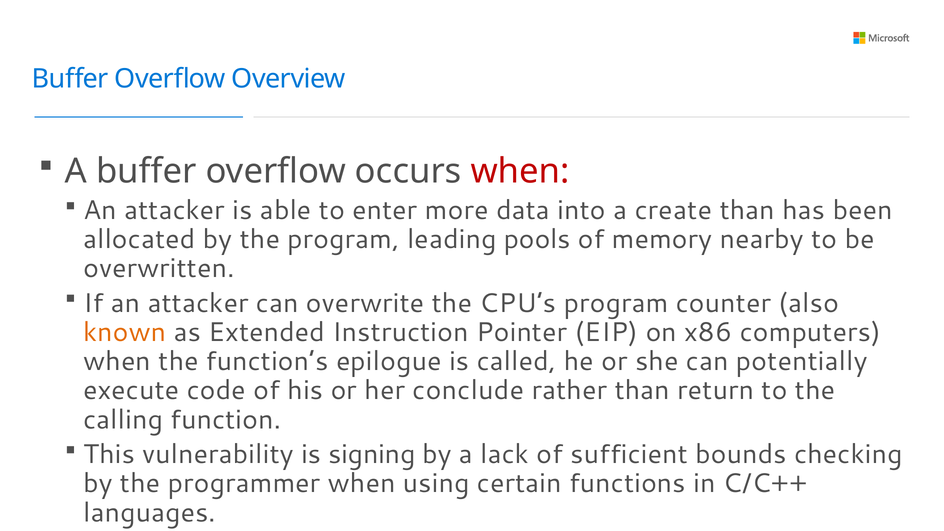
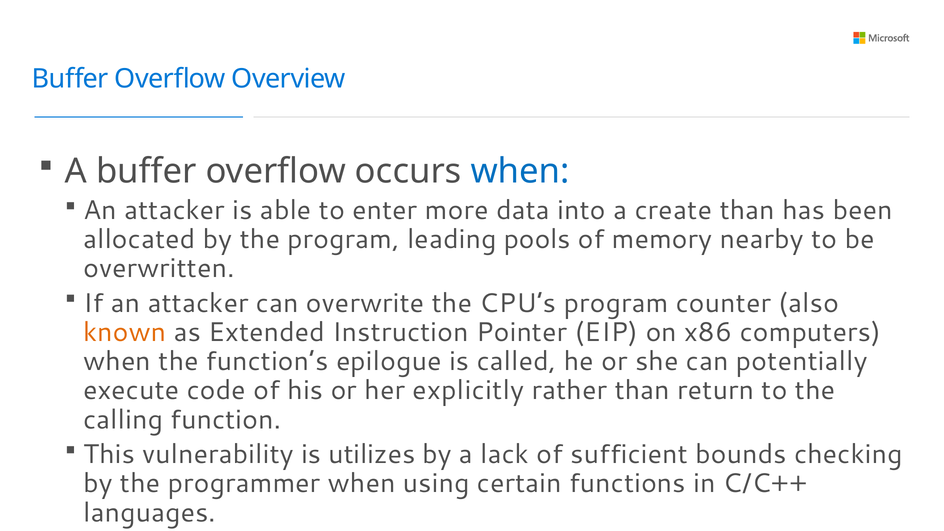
when at (520, 171) colour: red -> blue
conclude: conclude -> explicitly
signing: signing -> utilizes
